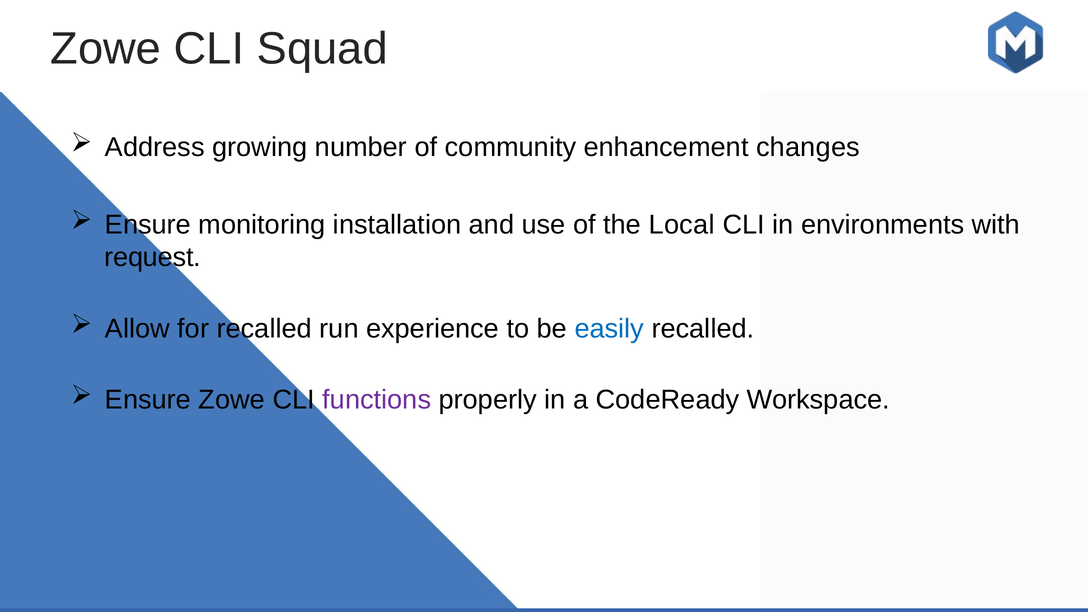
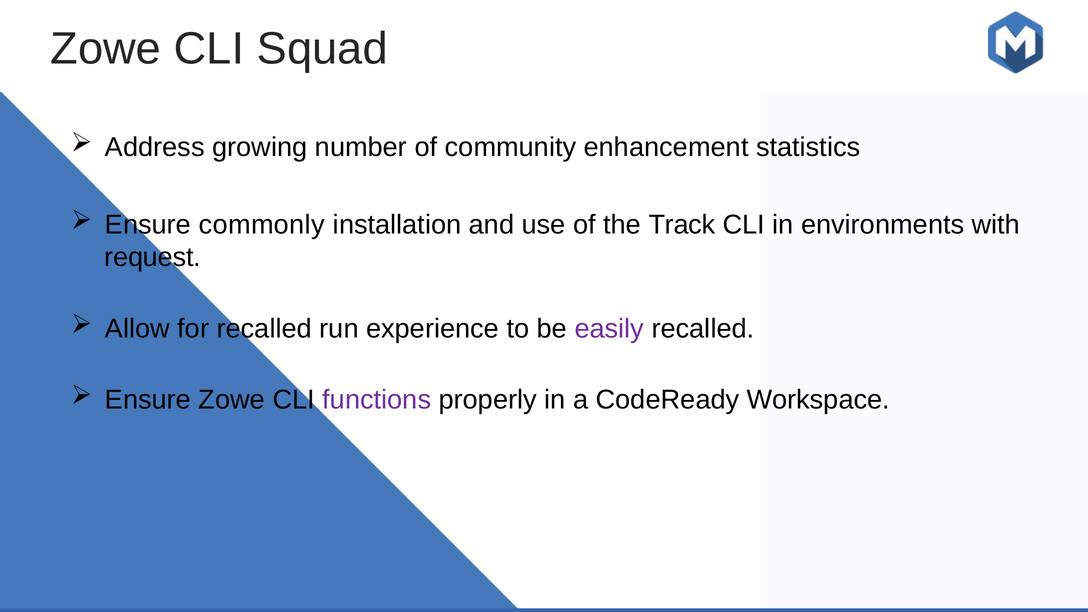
changes: changes -> statistics
monitoring: monitoring -> commonly
Local: Local -> Track
easily colour: blue -> purple
